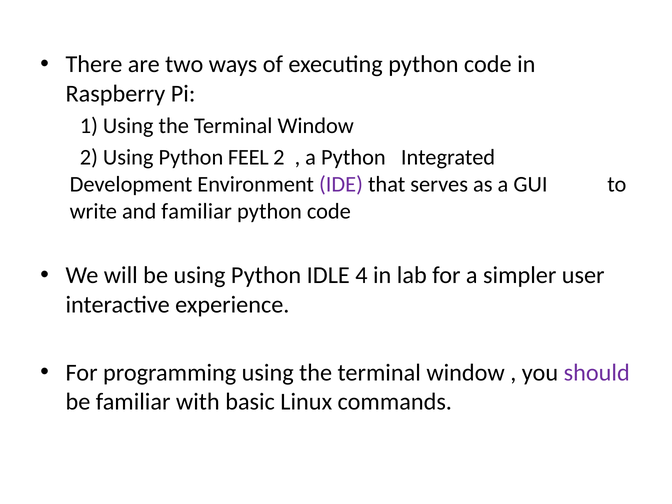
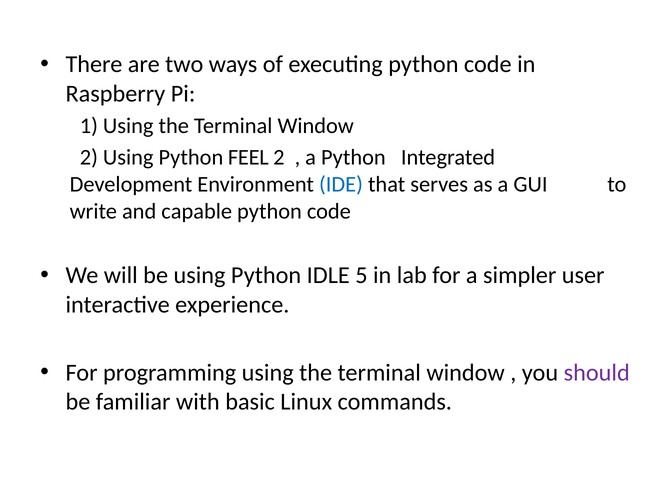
IDE colour: purple -> blue
and familiar: familiar -> capable
4: 4 -> 5
